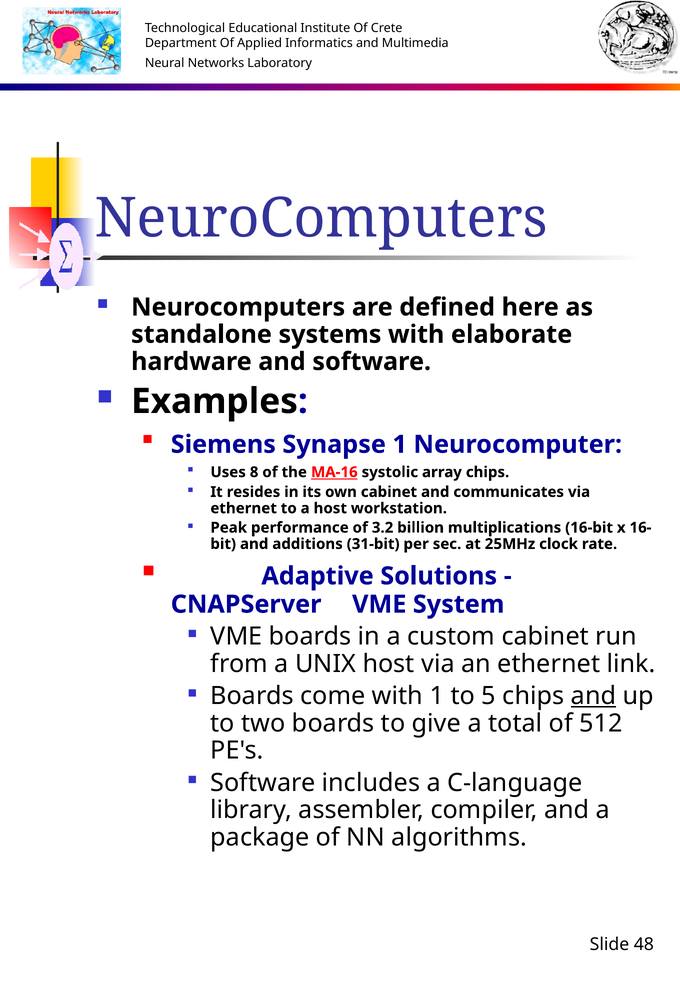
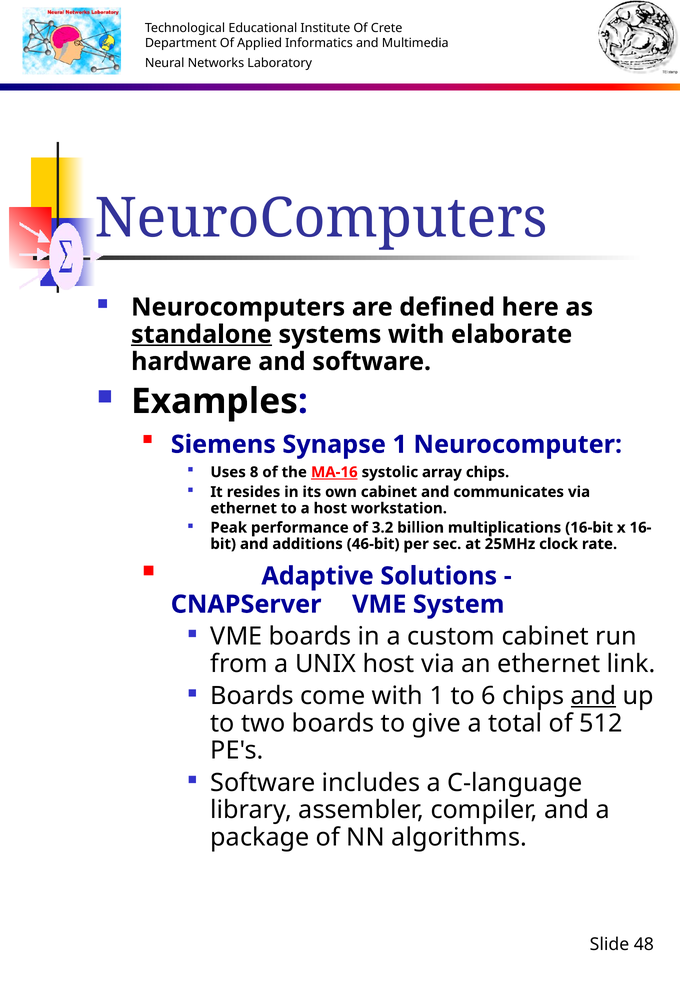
standalone underline: none -> present
31-bit: 31-bit -> 46-bit
5: 5 -> 6
